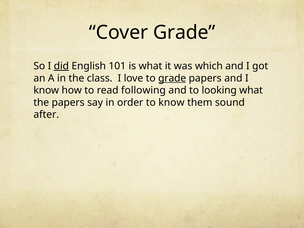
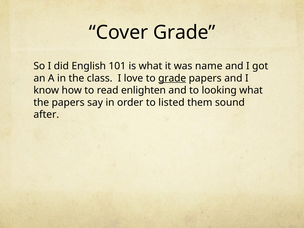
did underline: present -> none
which: which -> name
following: following -> enlighten
to know: know -> listed
